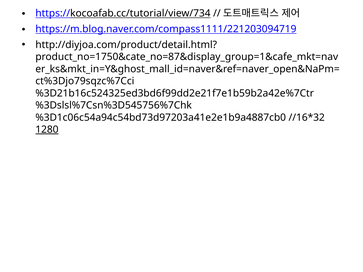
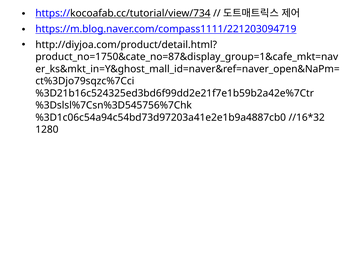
1280 underline: present -> none
